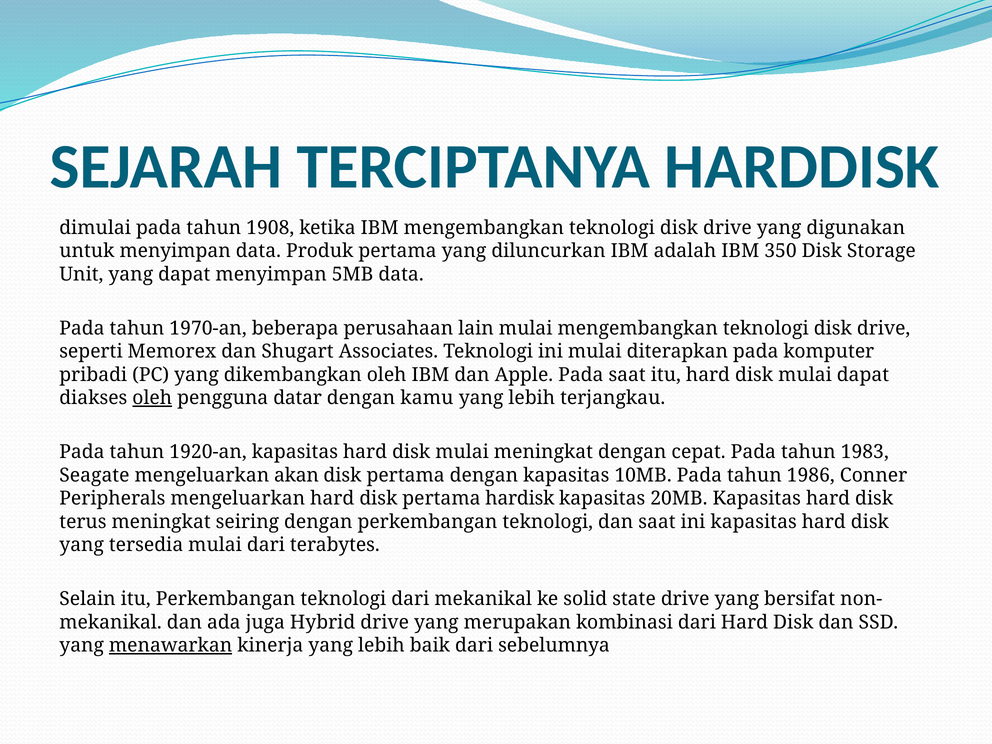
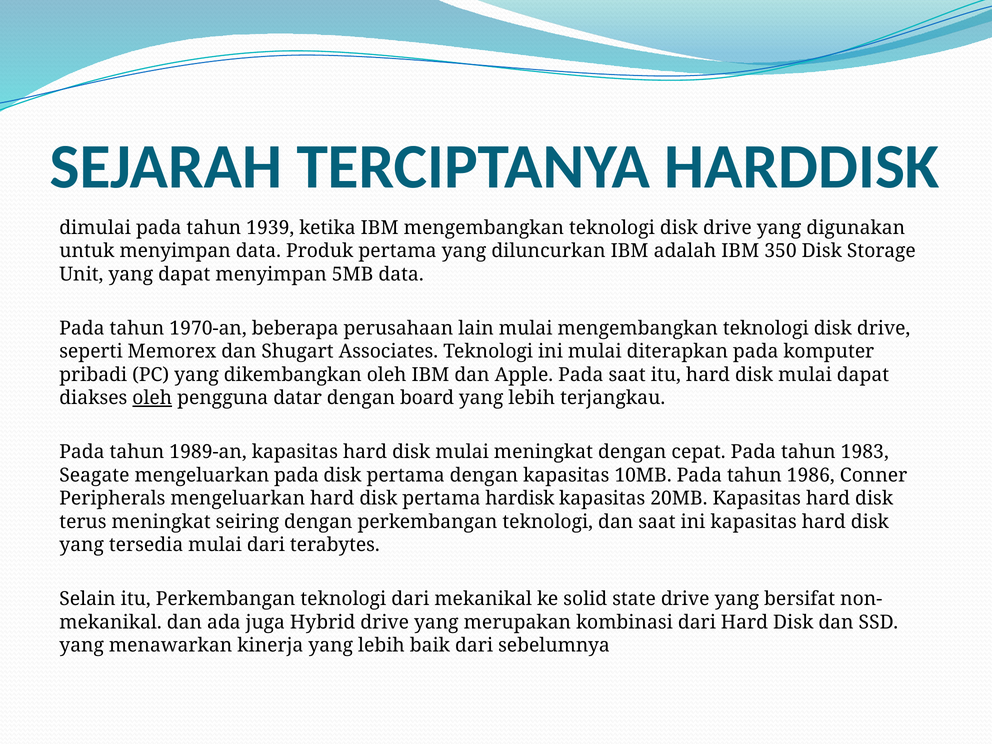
1908: 1908 -> 1939
kamu: kamu -> board
1920-an: 1920-an -> 1989-an
mengeluarkan akan: akan -> pada
menawarkan underline: present -> none
